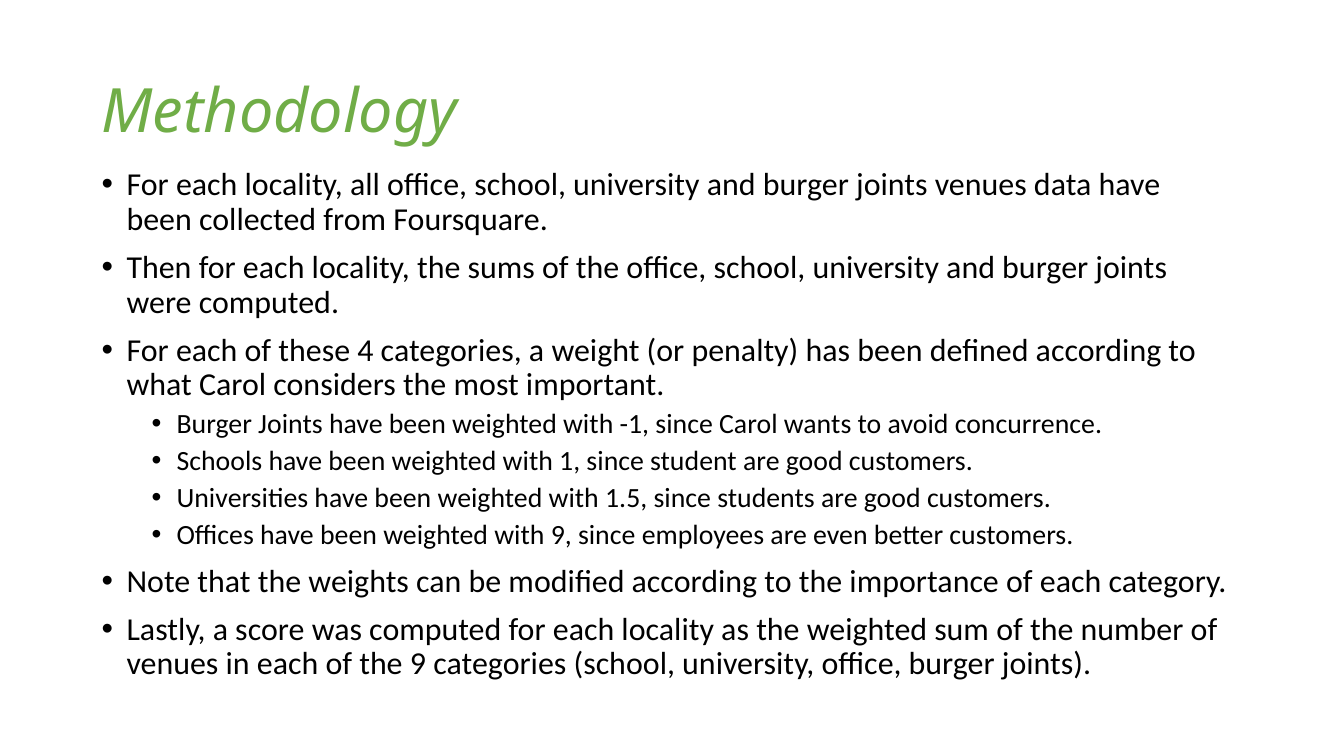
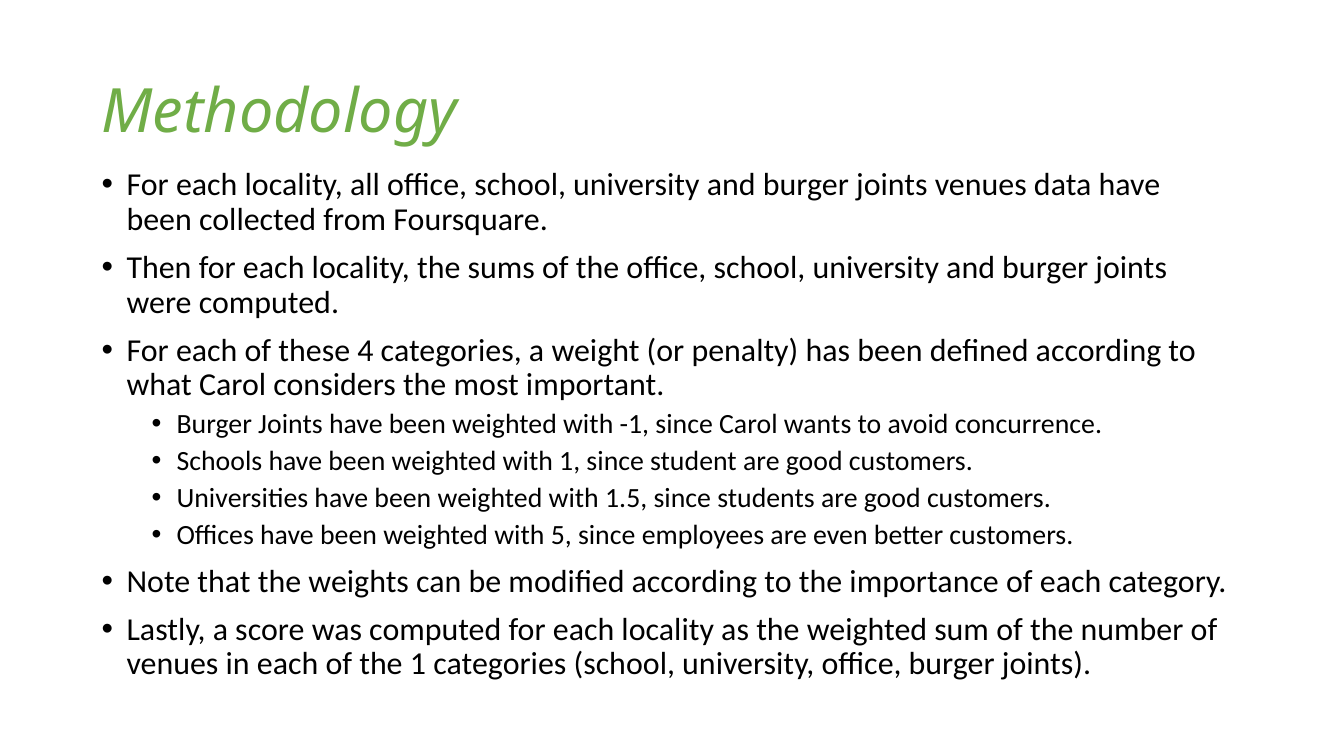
with 9: 9 -> 5
the 9: 9 -> 1
